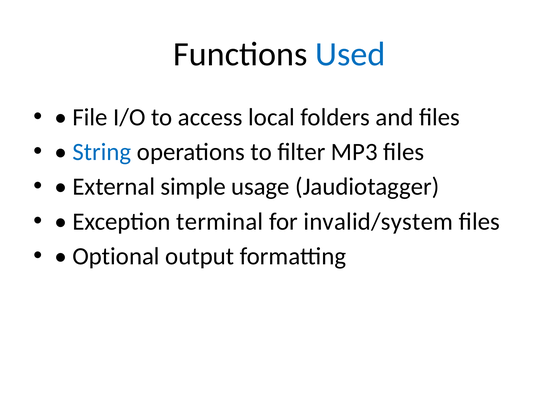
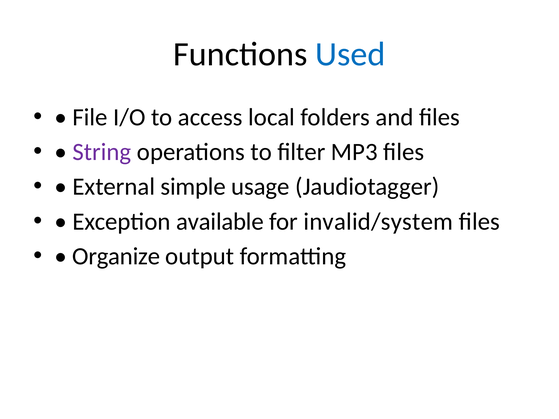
String colour: blue -> purple
terminal: terminal -> available
Optional: Optional -> Organize
